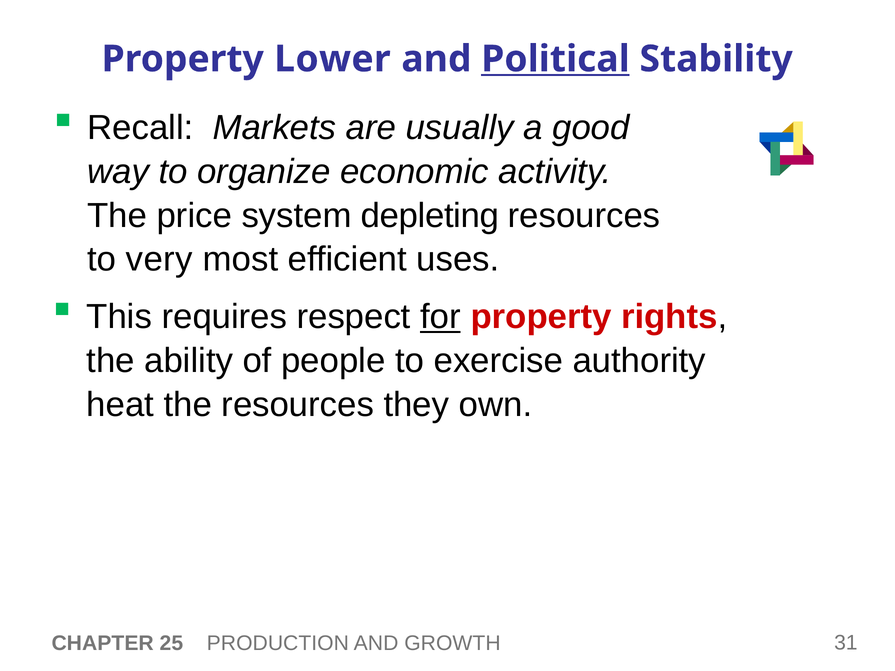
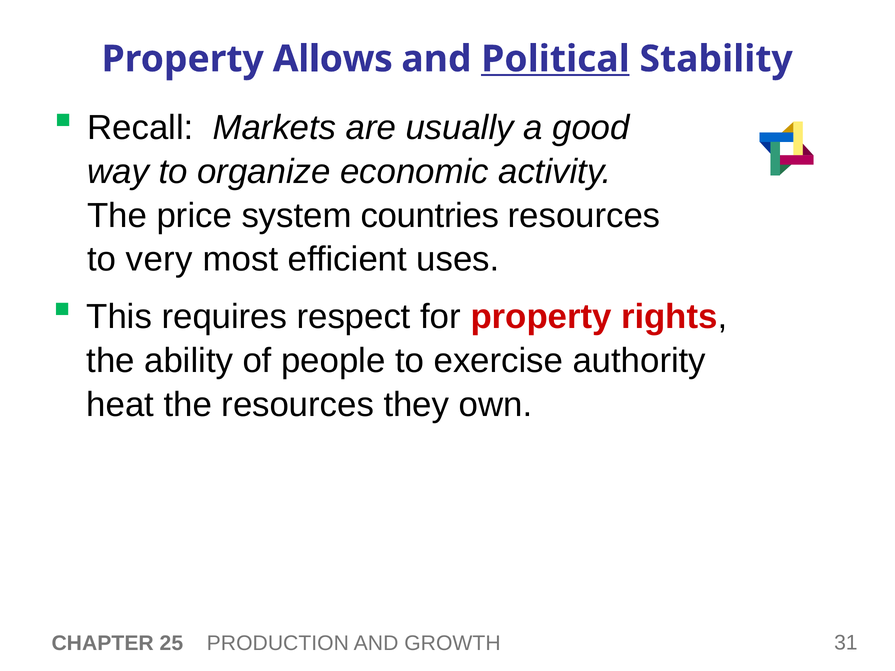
Lower: Lower -> Allows
depleting: depleting -> countries
for underline: present -> none
